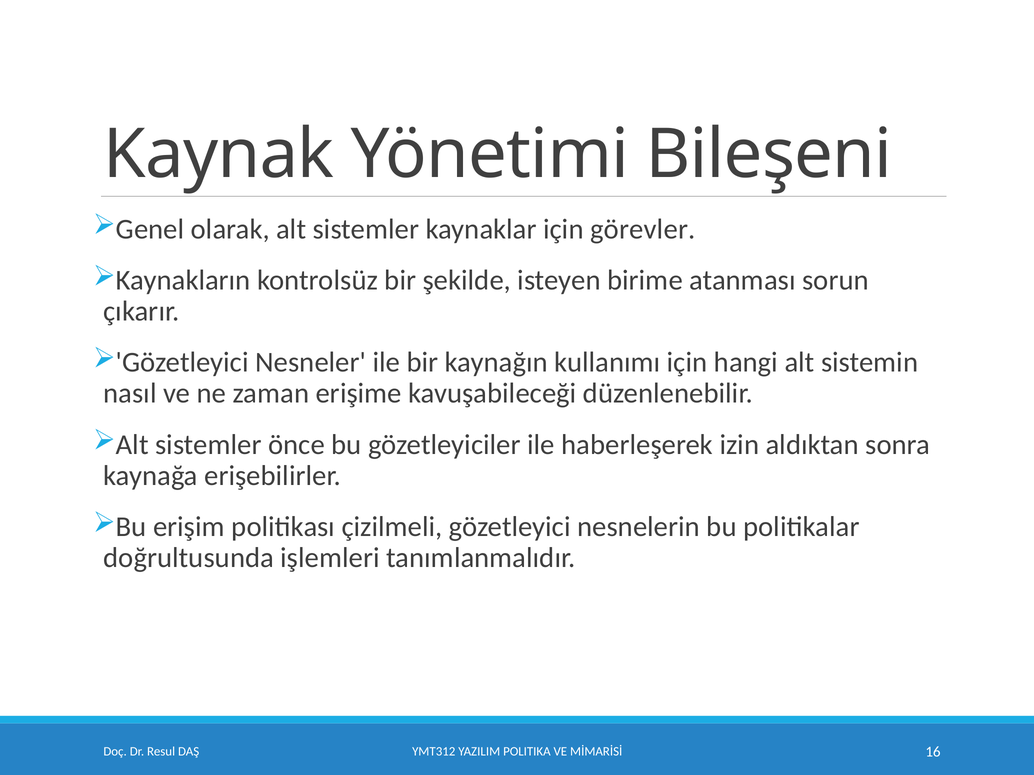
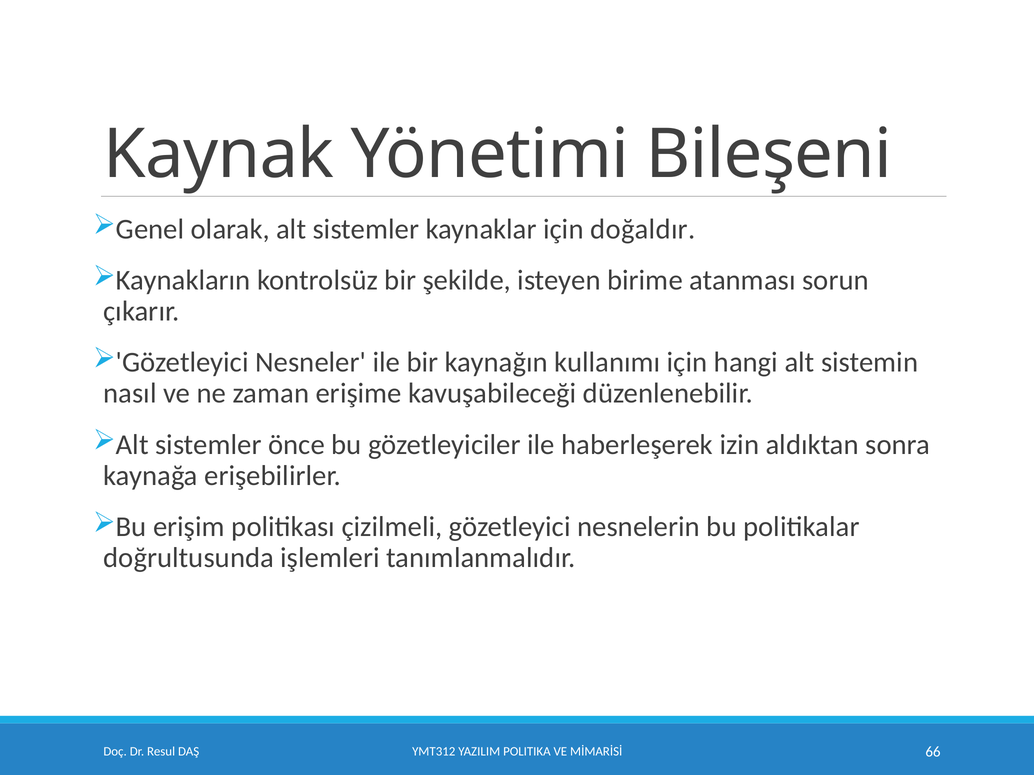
görevler: görevler -> doğaldır
16: 16 -> 66
